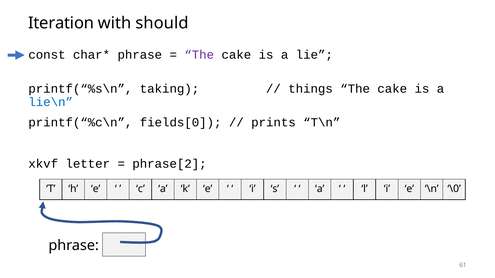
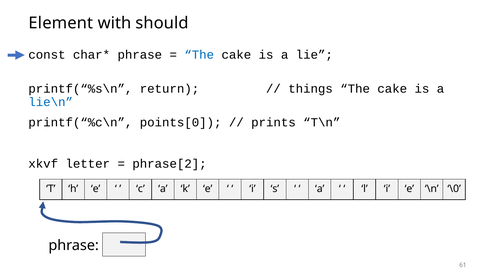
Iteration: Iteration -> Element
The at (199, 55) colour: purple -> blue
taking: taking -> return
fields[0: fields[0 -> points[0
